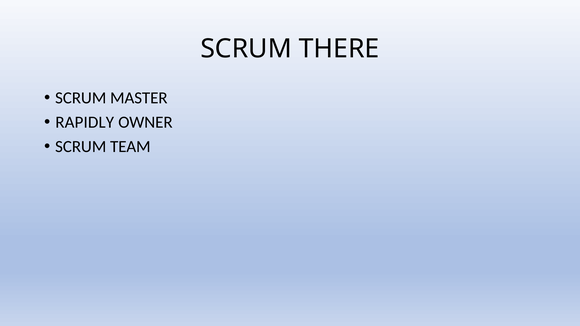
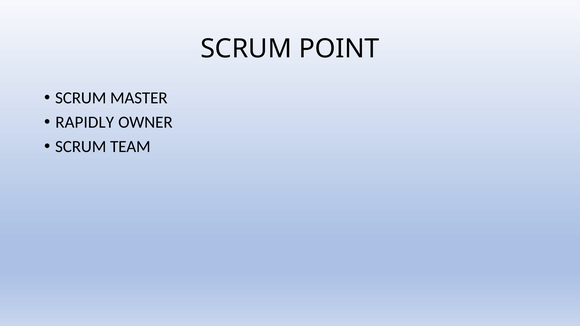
THERE: THERE -> POINT
